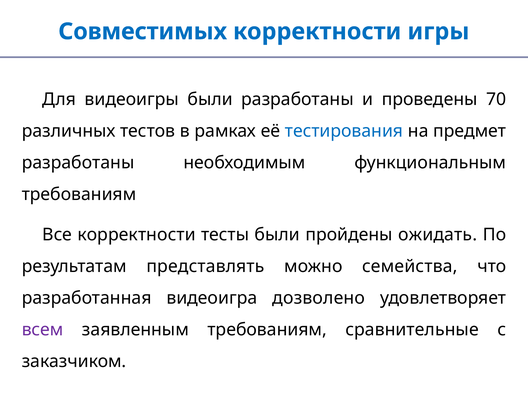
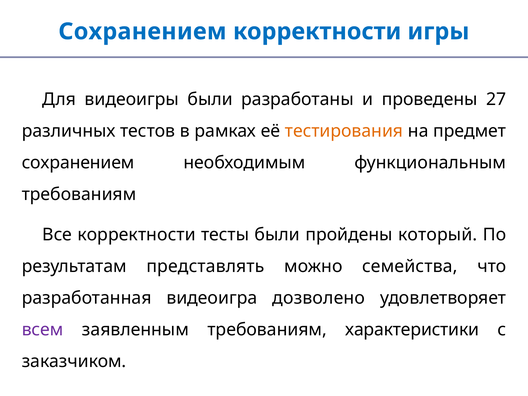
Совместимых at (143, 32): Совместимых -> Сохранением
70: 70 -> 27
тестирования colour: blue -> orange
разработаны at (78, 163): разработаны -> сохранением
ожидать: ожидать -> который
сравнительные: сравнительные -> характеристики
